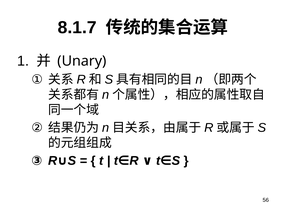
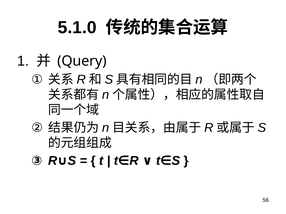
8.1.7: 8.1.7 -> 5.1.0
Unary: Unary -> Query
